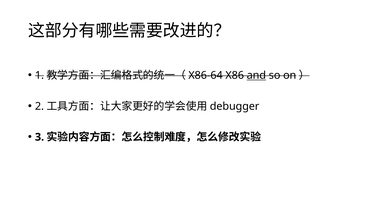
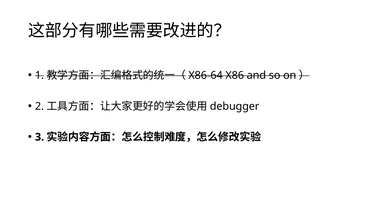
and underline: present -> none
